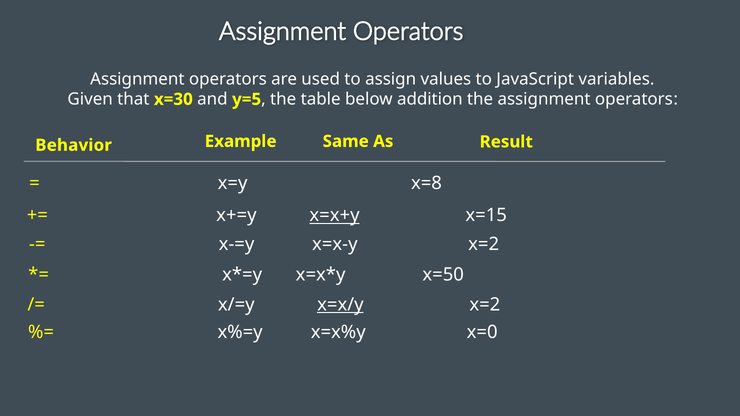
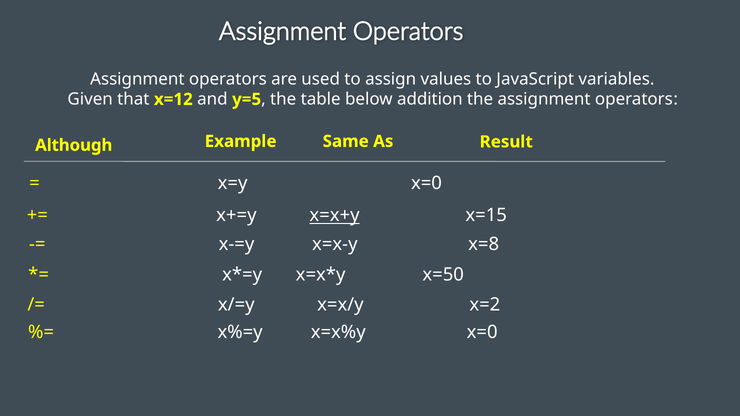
x=30: x=30 -> x=12
Behavior: Behavior -> Although
x=y x=8: x=8 -> x=0
x=x-y x=2: x=2 -> x=8
x=x/y underline: present -> none
